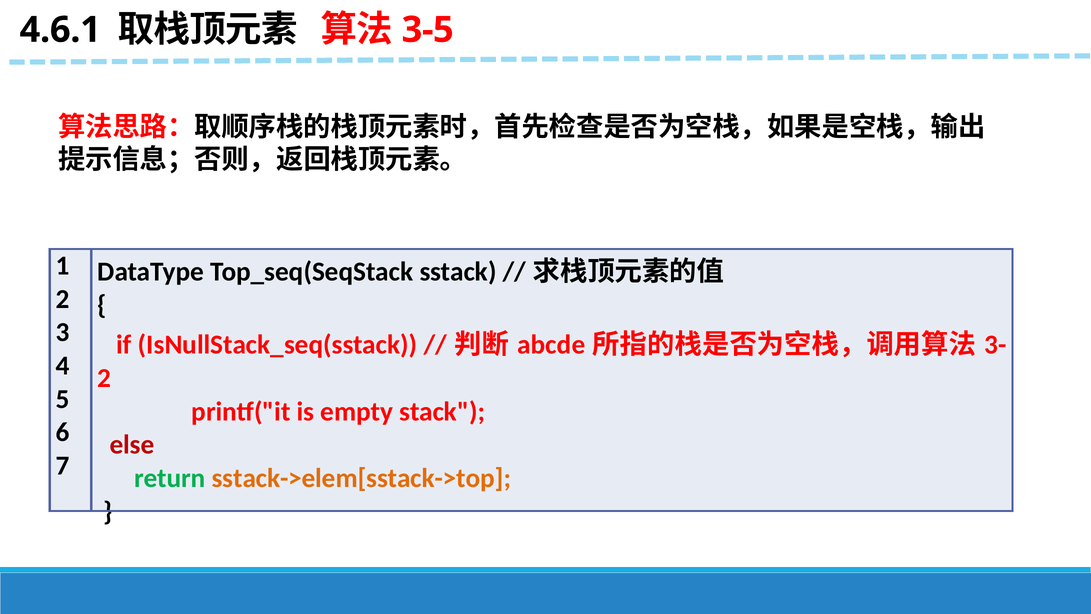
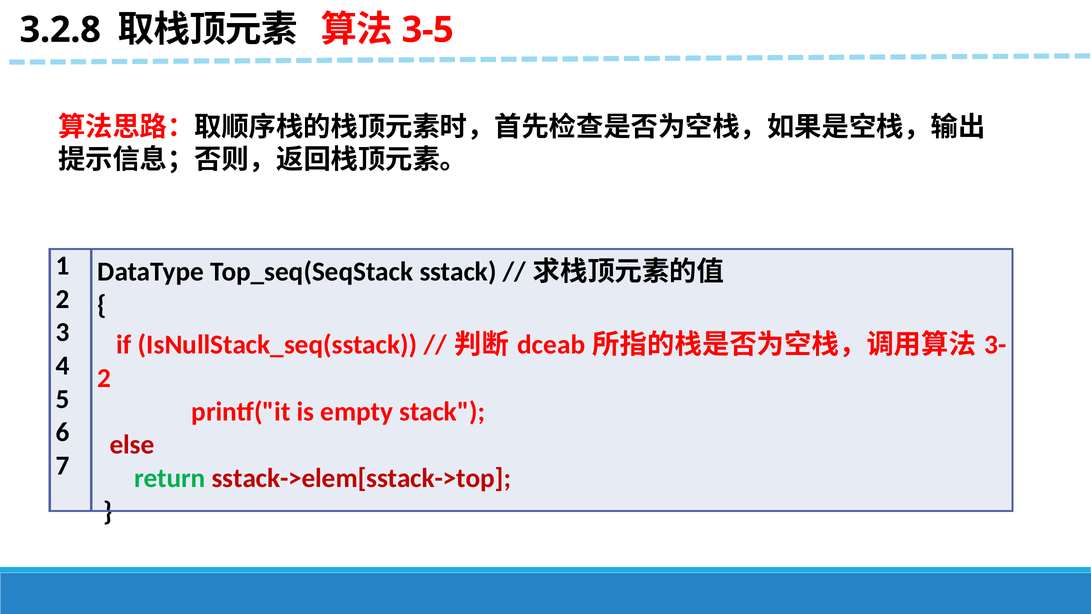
4.6.1: 4.6.1 -> 3.2.8
abcde: abcde -> dceab
sstack->elem[sstack->top colour: orange -> red
